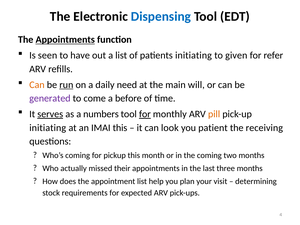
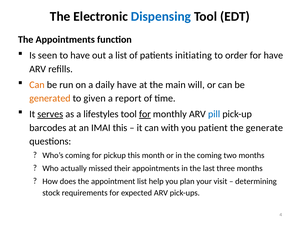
Appointments at (65, 40) underline: present -> none
given: given -> order
for refer: refer -> have
run underline: present -> none
daily need: need -> have
generated colour: purple -> orange
come: come -> given
before: before -> report
numbers: numbers -> lifestyles
pill colour: orange -> blue
initiating at (48, 128): initiating -> barcodes
look: look -> with
receiving: receiving -> generate
